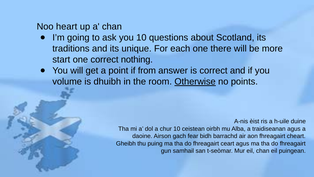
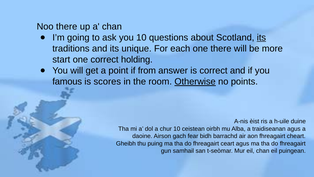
Noo heart: heart -> there
its at (261, 38) underline: none -> present
nothing: nothing -> holding
volume: volume -> famous
dhuibh: dhuibh -> scores
